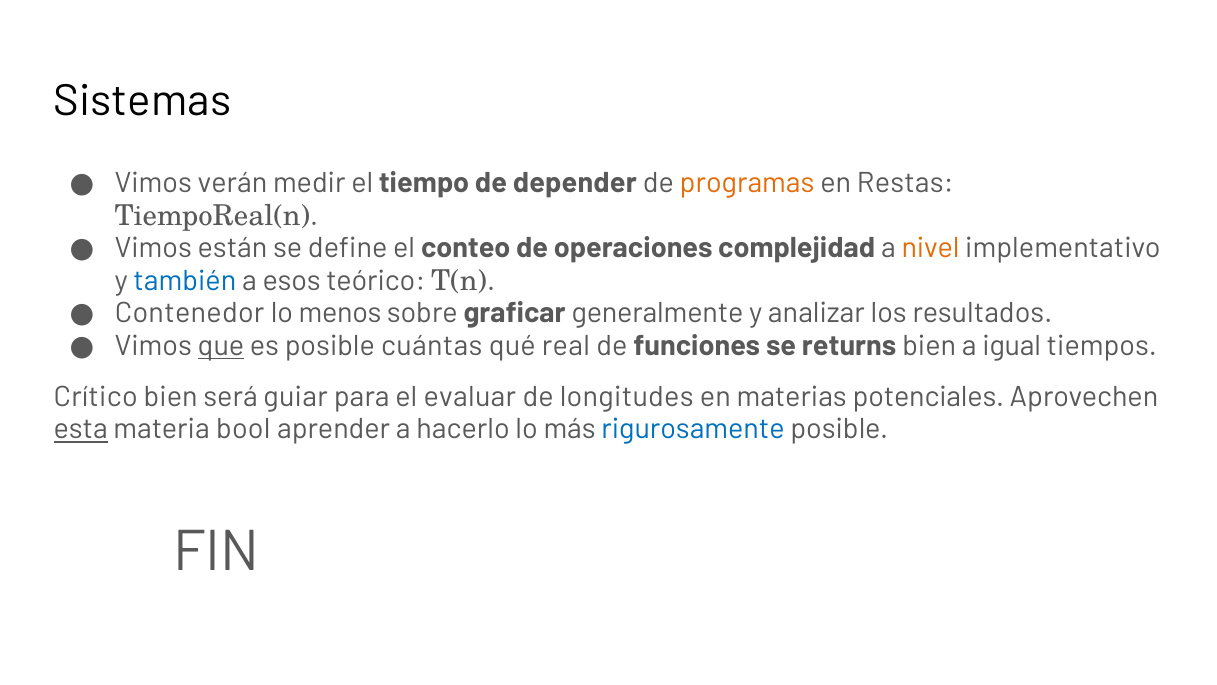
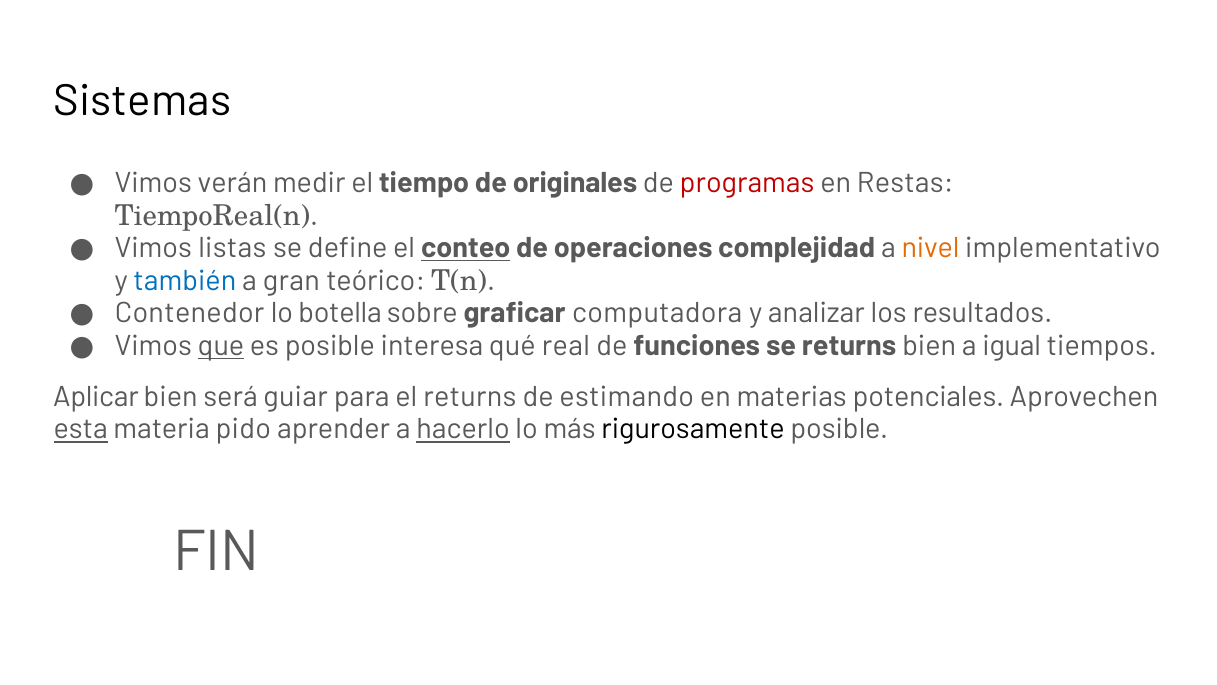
depender: depender -> originales
programas colour: orange -> red
están: están -> listas
conteo underline: none -> present
esos: esos -> gran
menos: menos -> botella
generalmente: generalmente -> computadora
cuántas: cuántas -> interesa
Crítico: Crítico -> Aplicar
el evaluar: evaluar -> returns
longitudes: longitudes -> estimando
bool: bool -> pido
hacerlo underline: none -> present
rigurosamente colour: blue -> black
